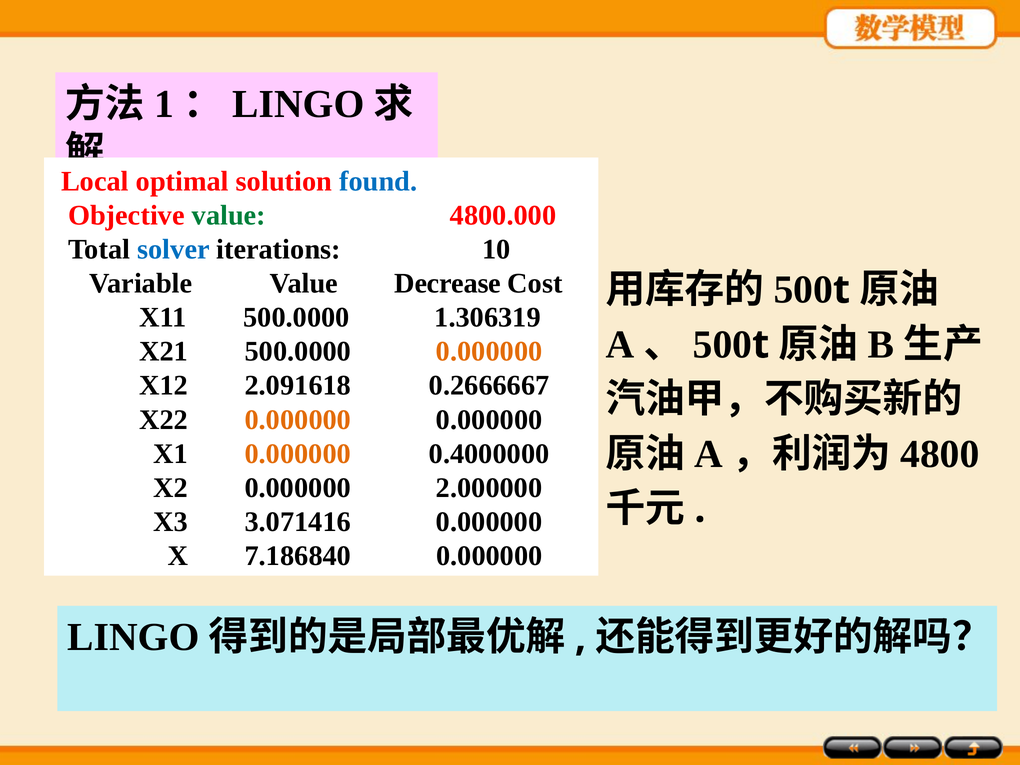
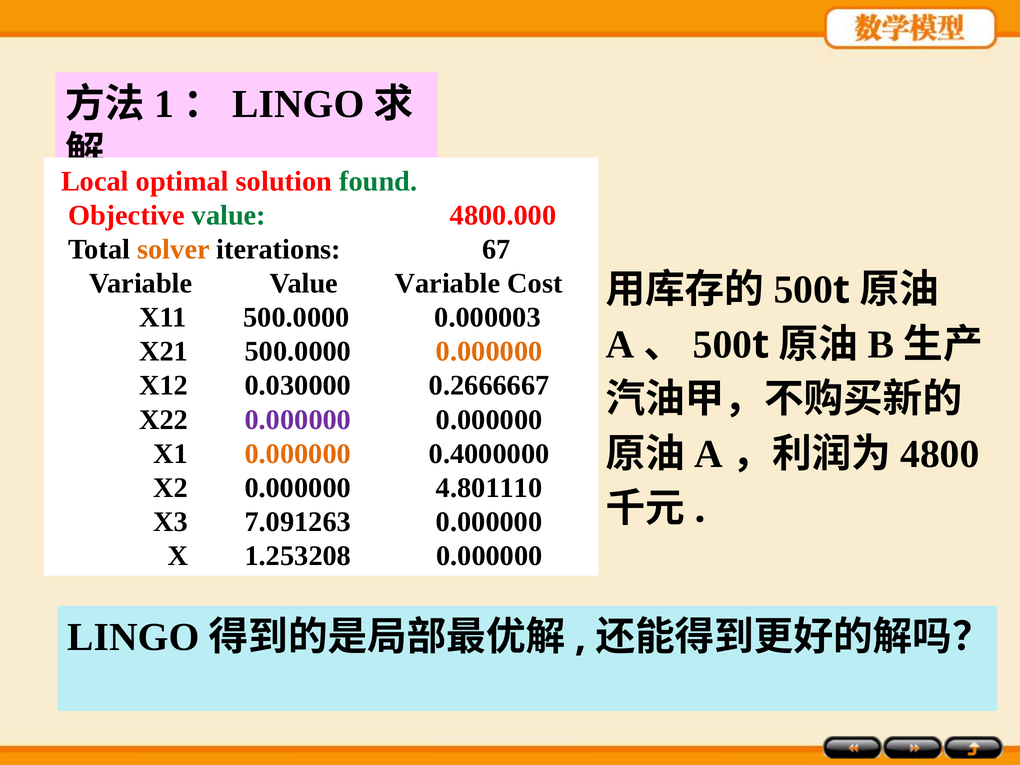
found colour: blue -> green
solver colour: blue -> orange
10: 10 -> 67
Value Decrease: Decrease -> Variable
1.306319: 1.306319 -> 0.000003
2.091618: 2.091618 -> 0.030000
0.000000 at (298, 420) colour: orange -> purple
2.000000: 2.000000 -> 4.801110
3.071416: 3.071416 -> 7.091263
7.186840: 7.186840 -> 1.253208
